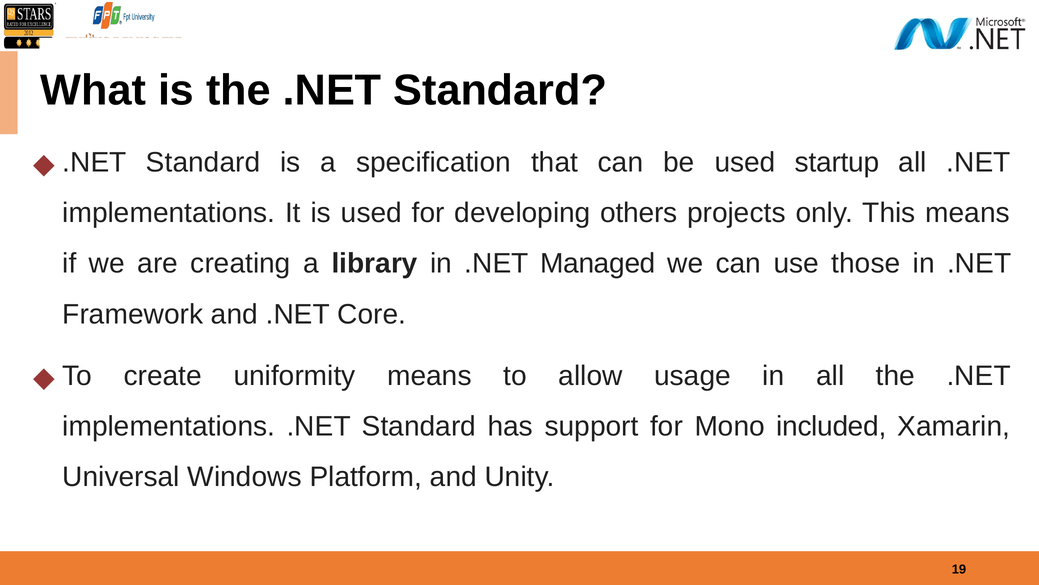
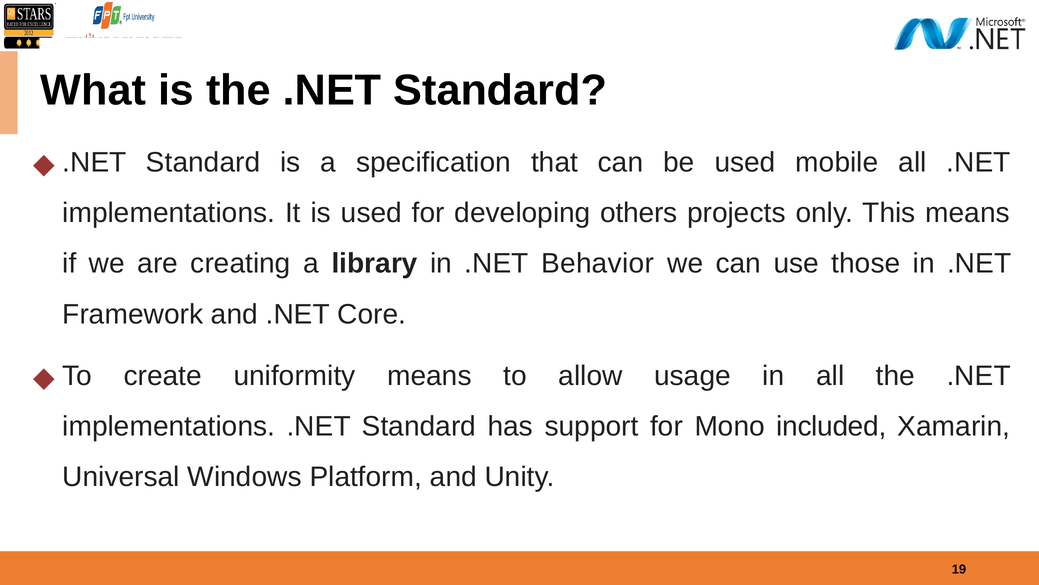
startup: startup -> mobile
Managed: Managed -> Behavior
